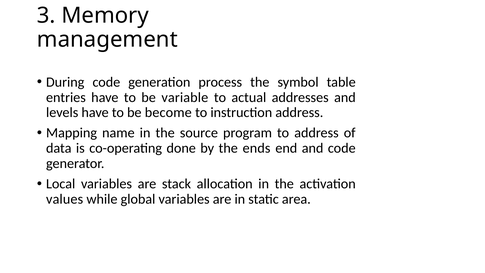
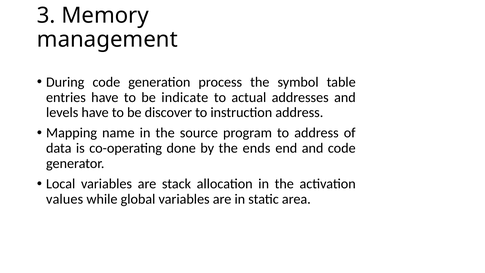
variable: variable -> indicate
become: become -> discover
